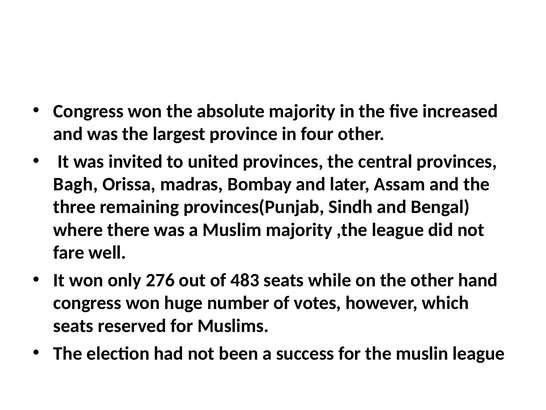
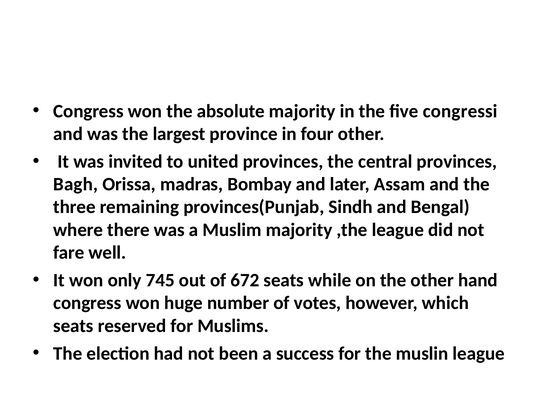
increased: increased -> congressi
276: 276 -> 745
483: 483 -> 672
